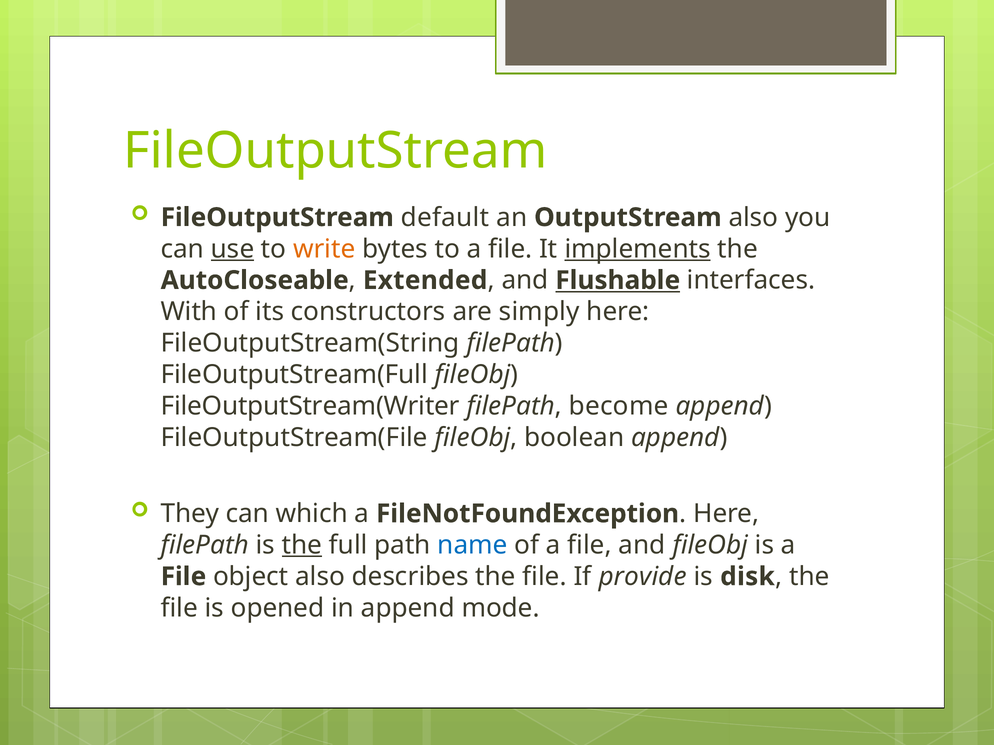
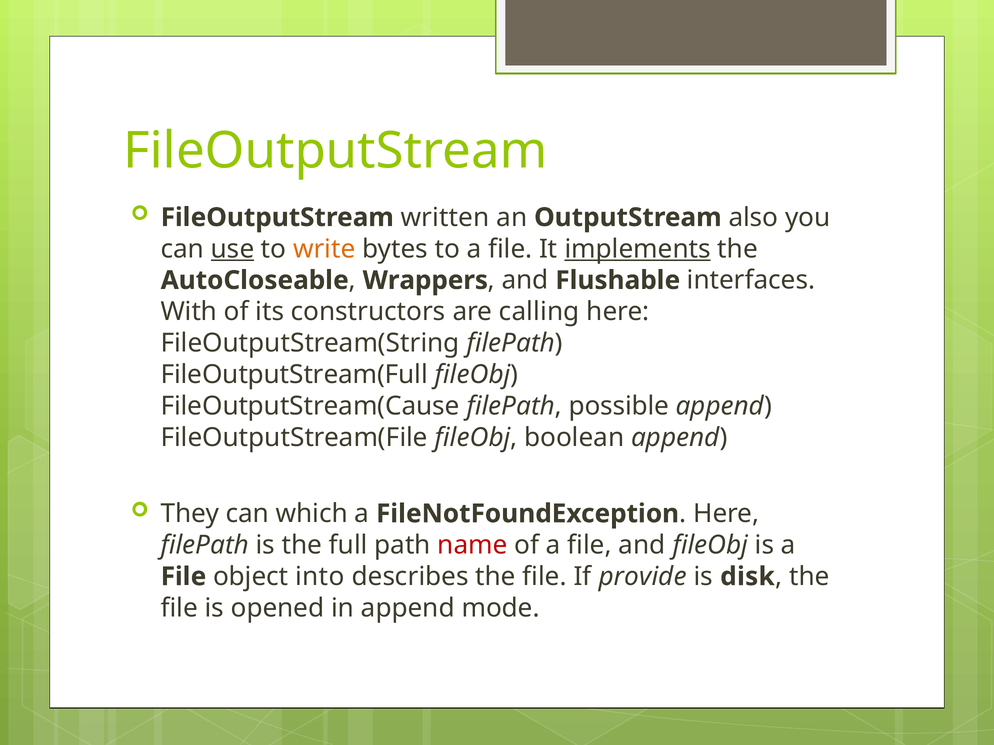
default: default -> written
Extended: Extended -> Wrappers
Flushable underline: present -> none
simply: simply -> calling
FileOutputStream(Writer: FileOutputStream(Writer -> FileOutputStream(Cause
become: become -> possible
the at (302, 545) underline: present -> none
name colour: blue -> red
object also: also -> into
